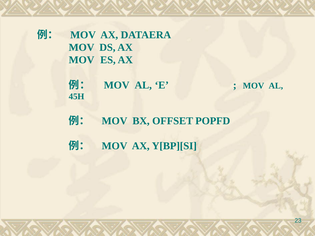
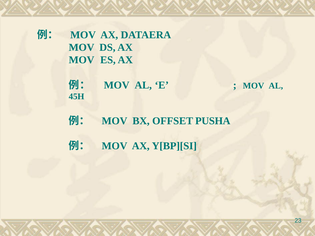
POPFD: POPFD -> PUSHA
